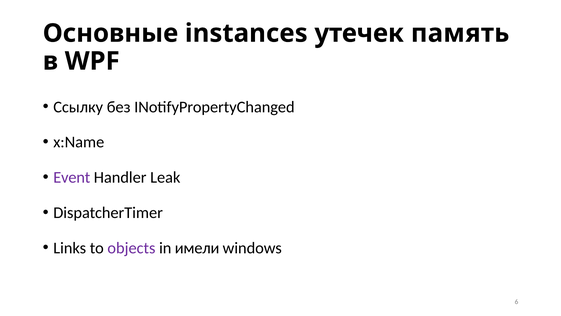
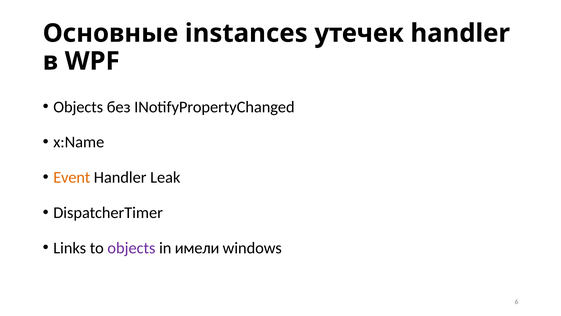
утечек память: память -> handler
Ссылку at (78, 107): Ссылку -> Objects
Event colour: purple -> orange
